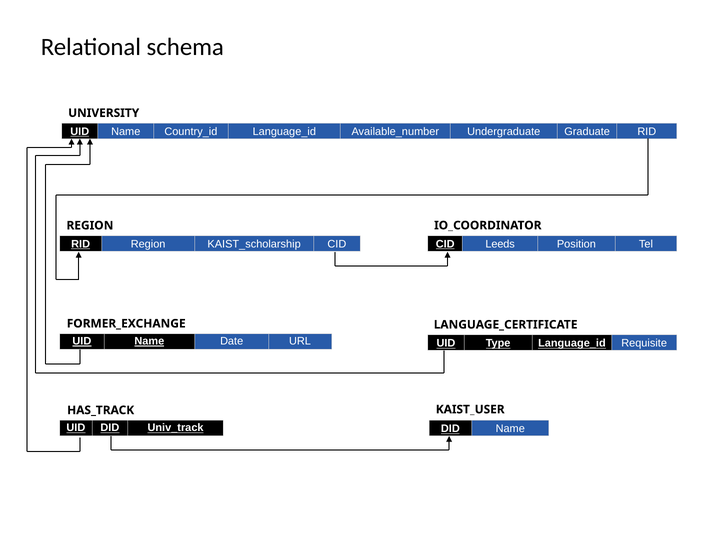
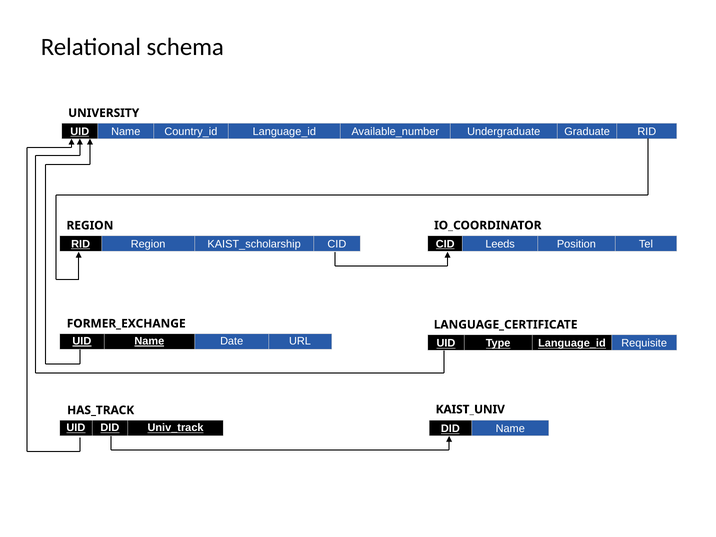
KAIST_USER: KAIST_USER -> KAIST_UNIV
